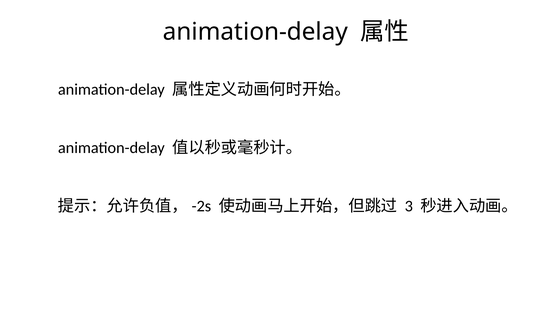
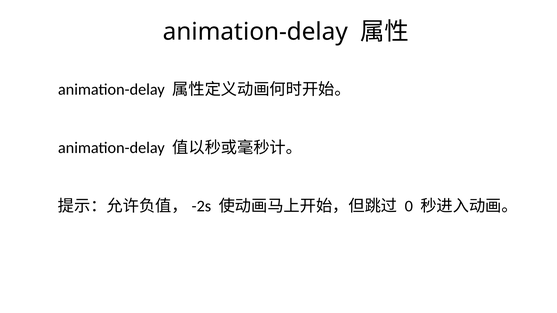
3: 3 -> 0
